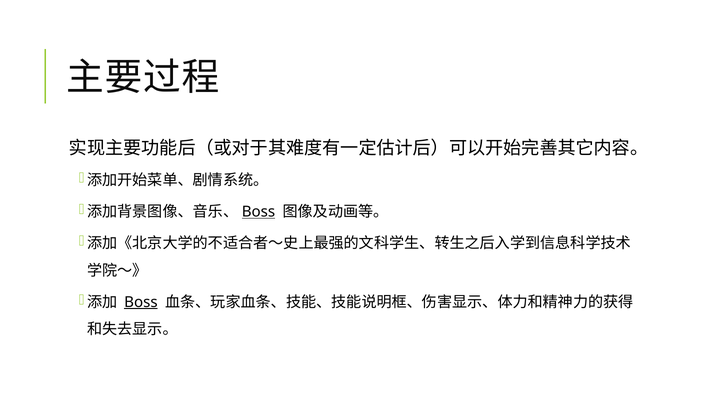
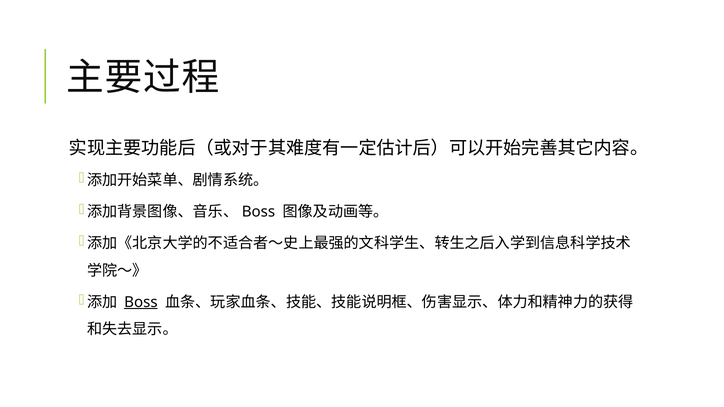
Boss at (258, 212) underline: present -> none
